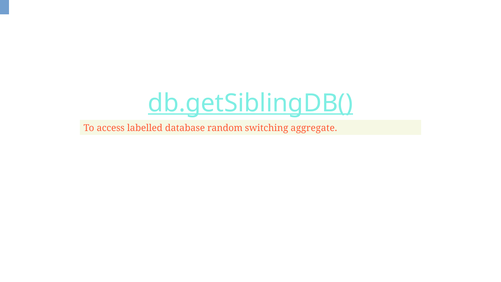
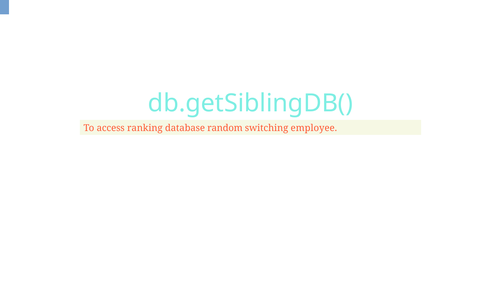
db.getSiblingDB( underline: present -> none
labelled: labelled -> ranking
aggregate: aggregate -> employee
